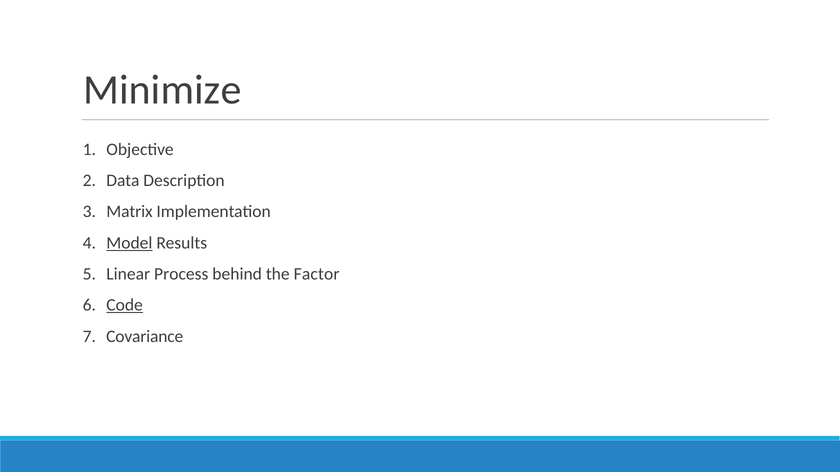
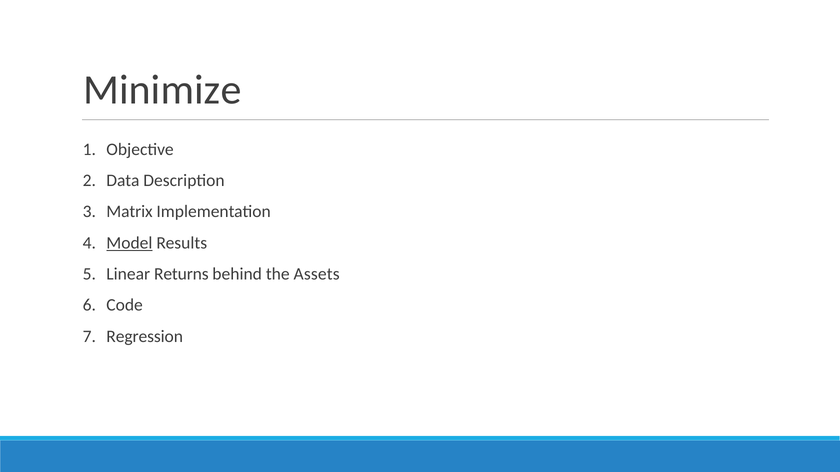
Process: Process -> Returns
Factor: Factor -> Assets
Code underline: present -> none
Covariance: Covariance -> Regression
